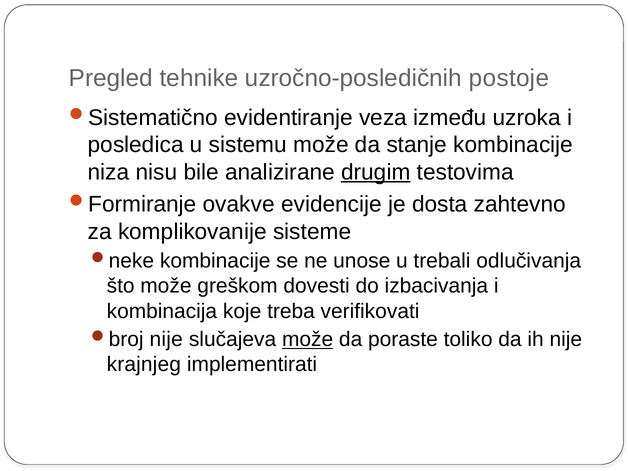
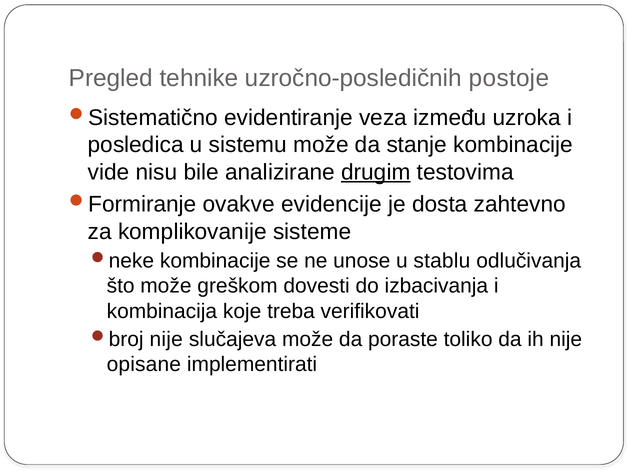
niza: niza -> vide
trebali: trebali -> stablu
može at (308, 339) underline: present -> none
krajnjeg: krajnjeg -> opisane
